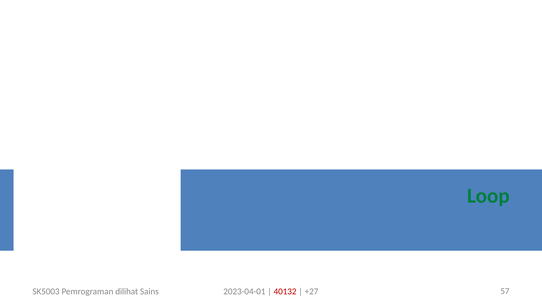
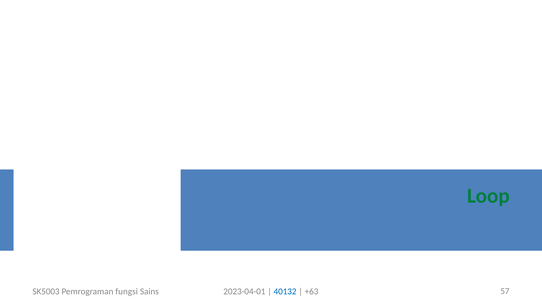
dilihat: dilihat -> fungsi
40132 colour: red -> blue
+27: +27 -> +63
